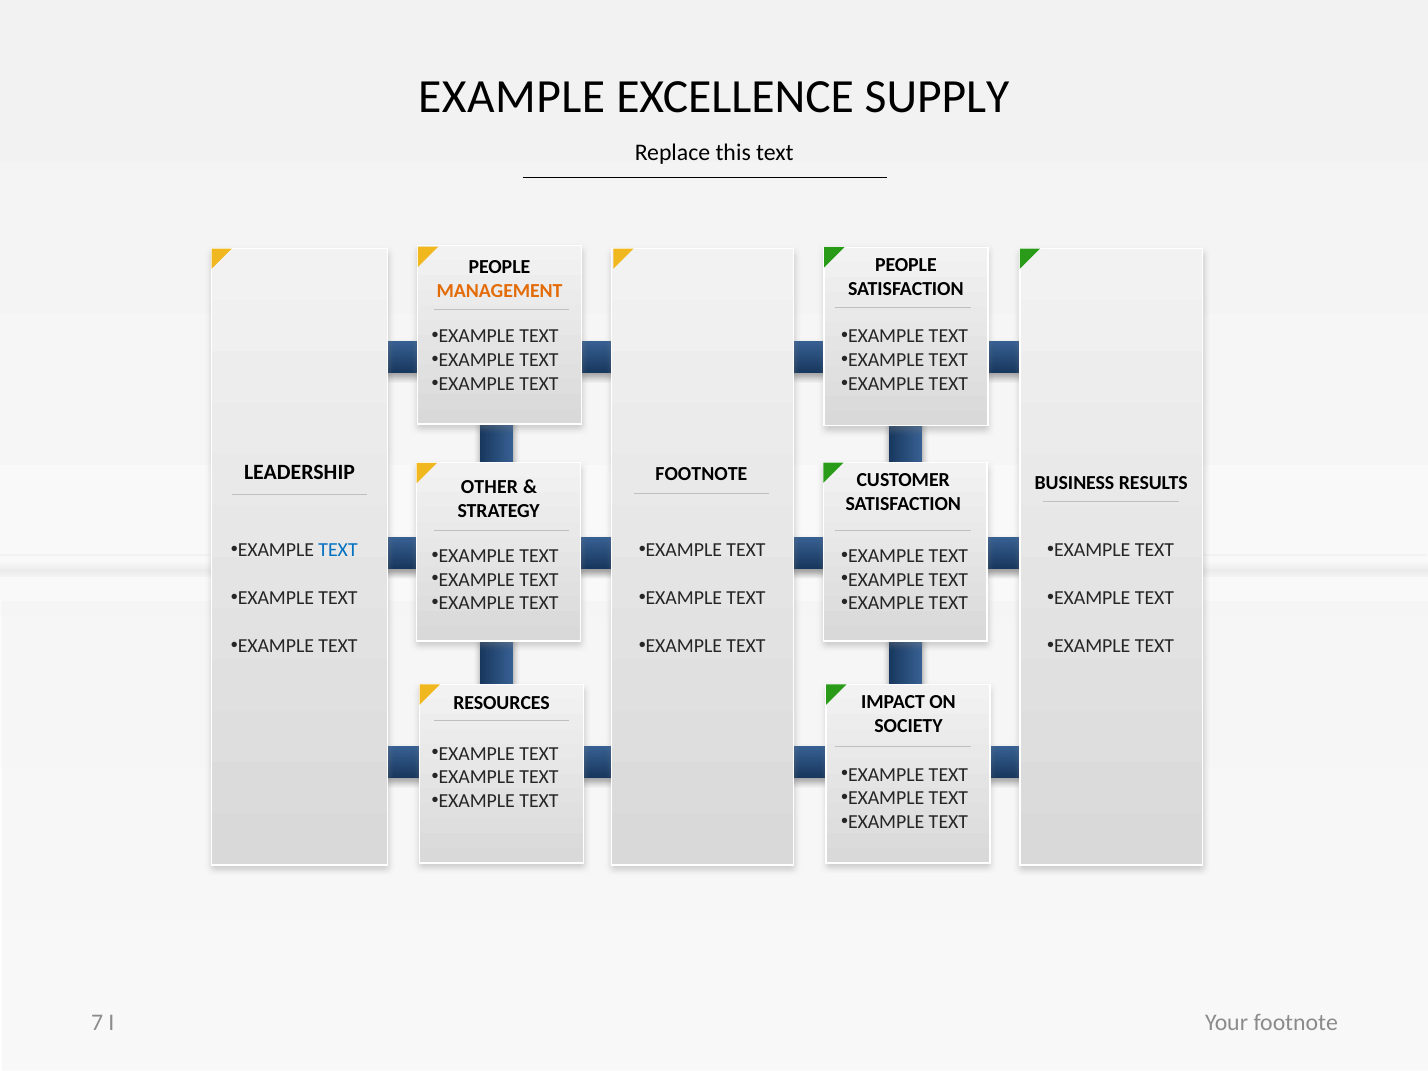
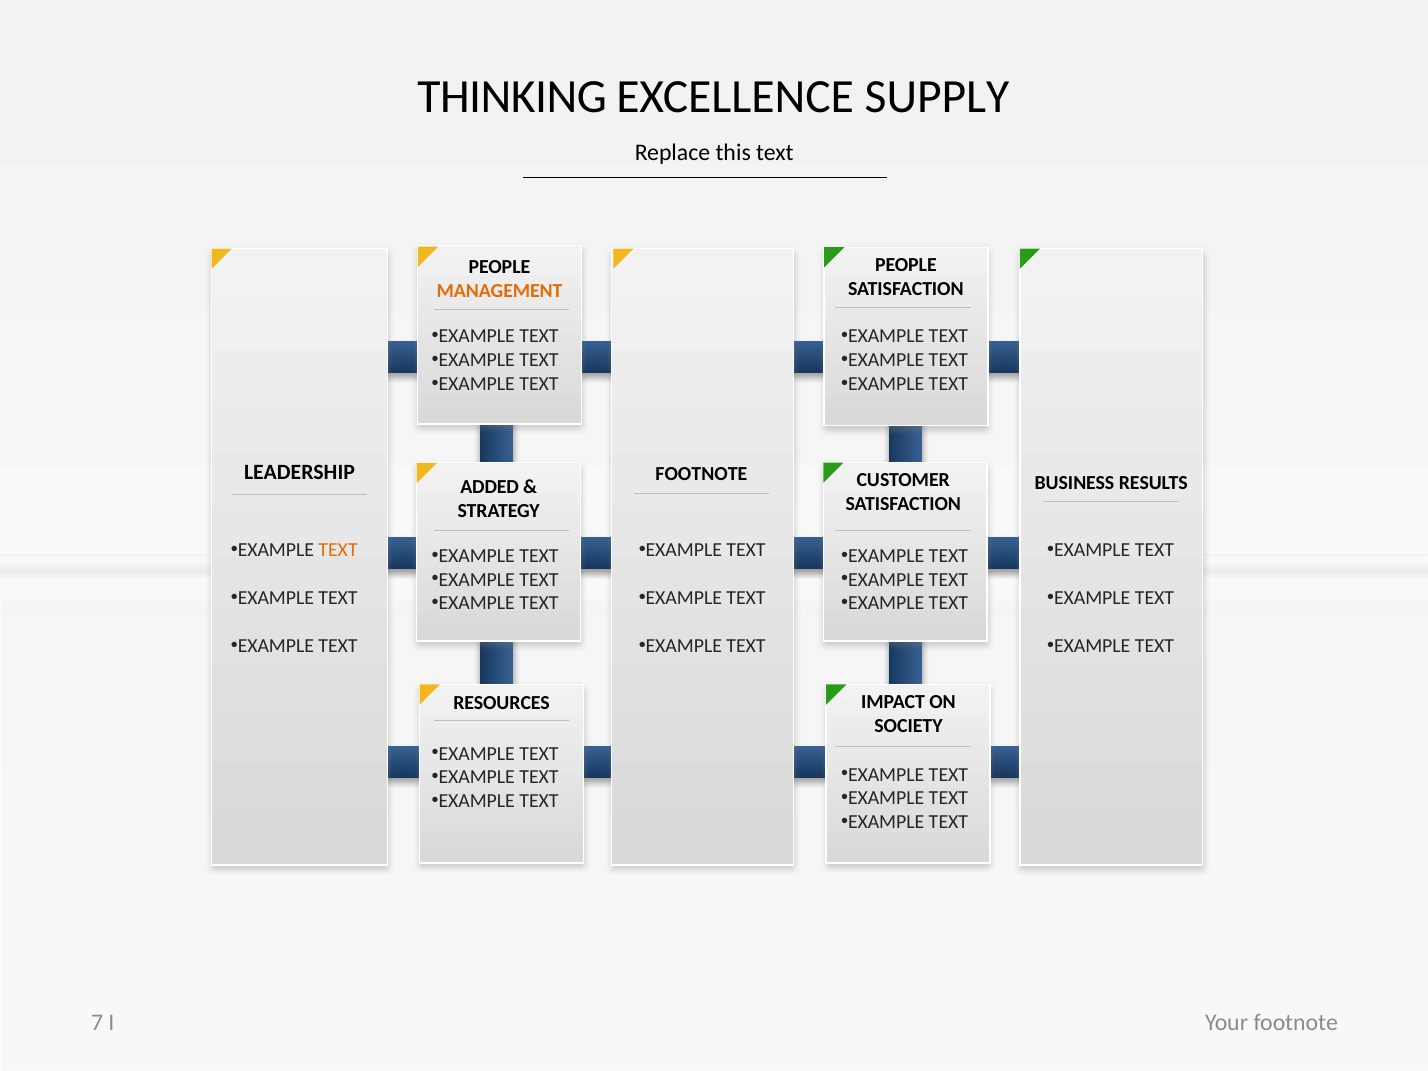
EXAMPLE at (512, 97): EXAMPLE -> THINKING
OTHER: OTHER -> ADDED
TEXT at (338, 550) colour: blue -> orange
